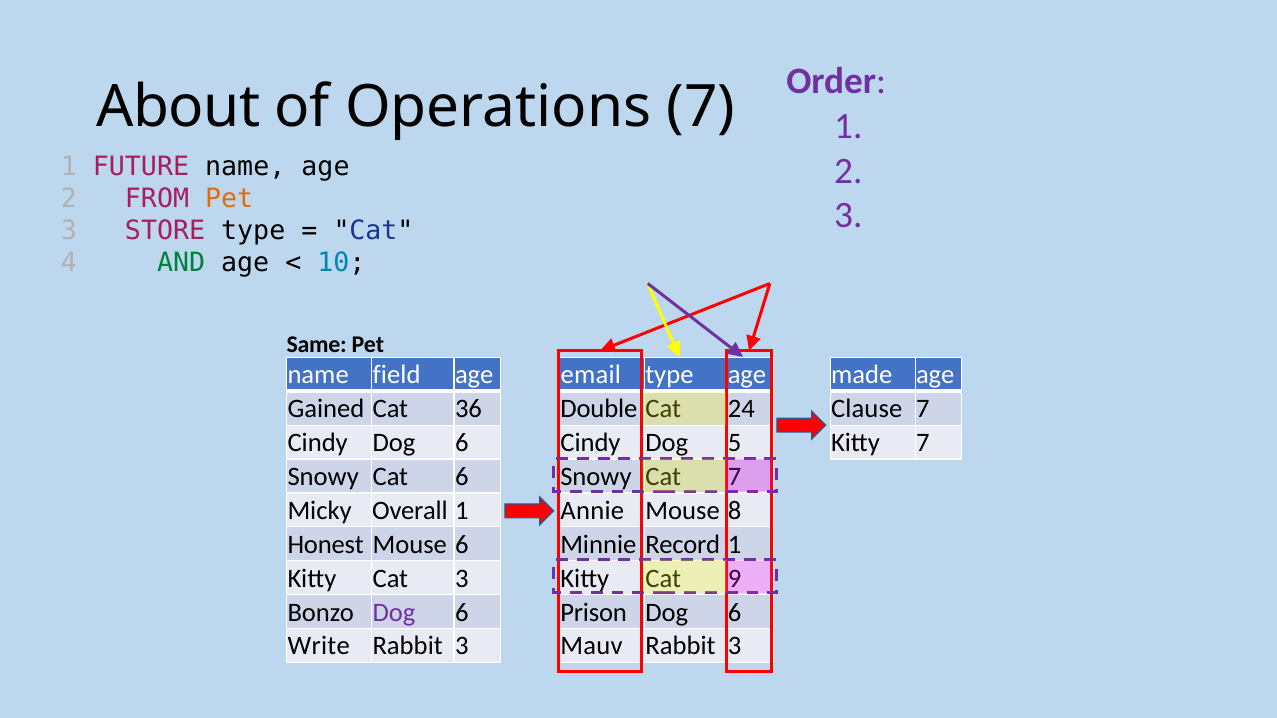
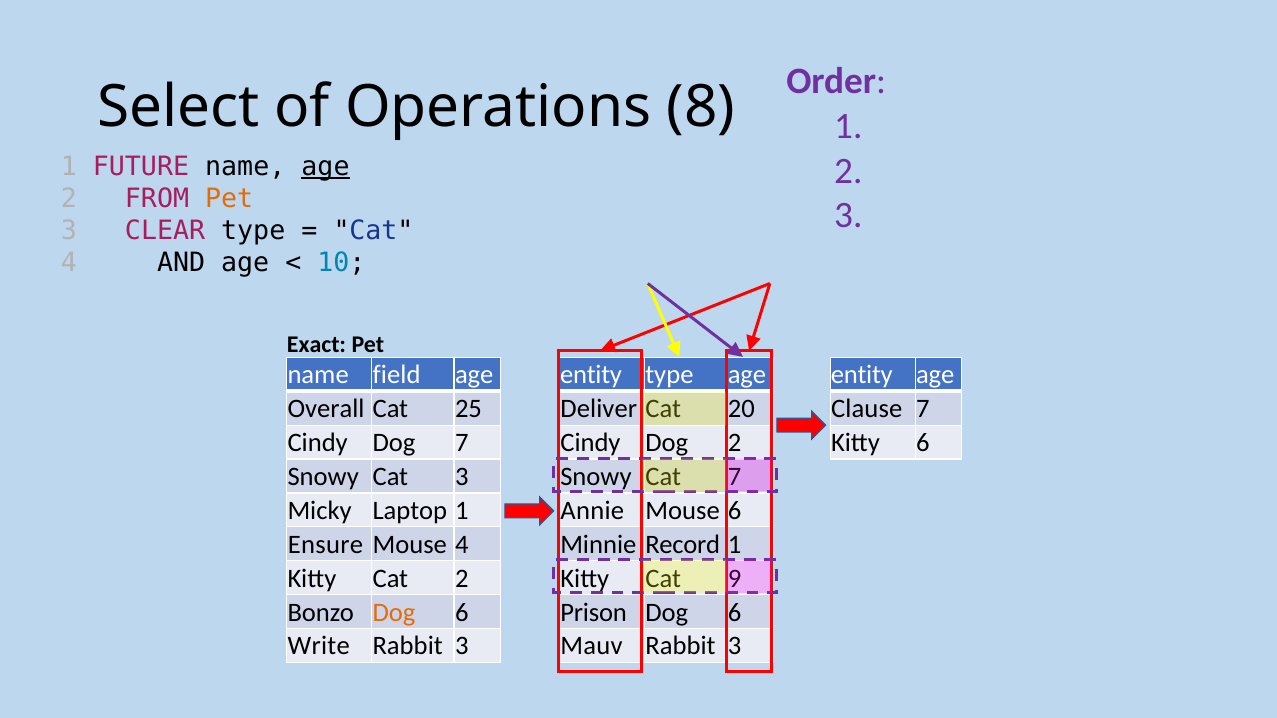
About: About -> Select
Operations 7: 7 -> 8
age at (325, 167) underline: none -> present
STORE: STORE -> CLEAR
AND colour: green -> black
Same: Same -> Exact
email at (591, 375): email -> entity
made at (862, 375): made -> entity
Gained: Gained -> Overall
36: 36 -> 25
Double: Double -> Deliver
24: 24 -> 20
Cindy Dog 6: 6 -> 7
Dog 5: 5 -> 2
Kitty 7: 7 -> 6
Cat 6: 6 -> 3
Overall: Overall -> Laptop
Mouse 8: 8 -> 6
Honest: Honest -> Ensure
Mouse 6: 6 -> 4
Cat 3: 3 -> 2
Dog at (394, 613) colour: purple -> orange
